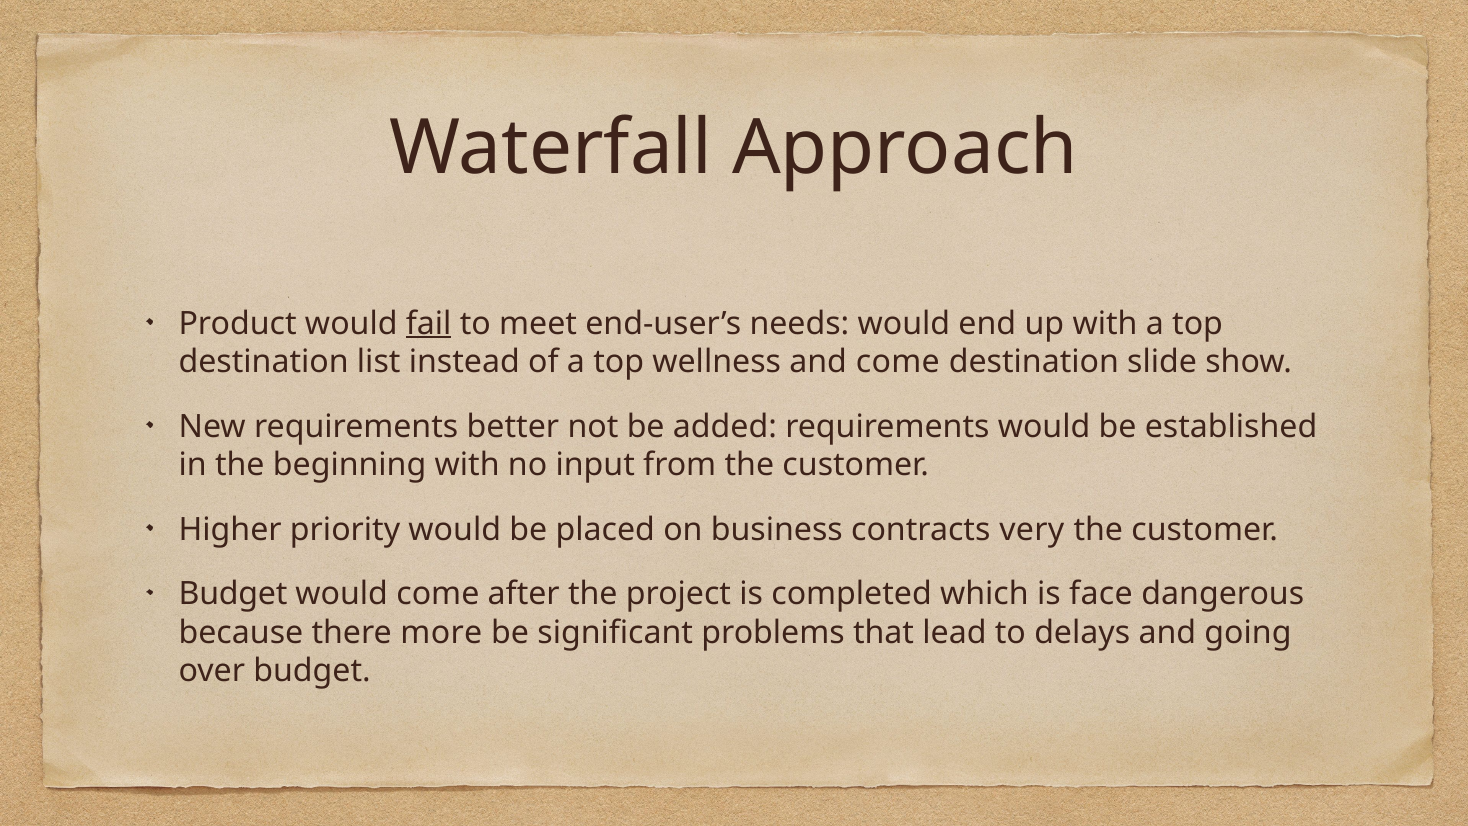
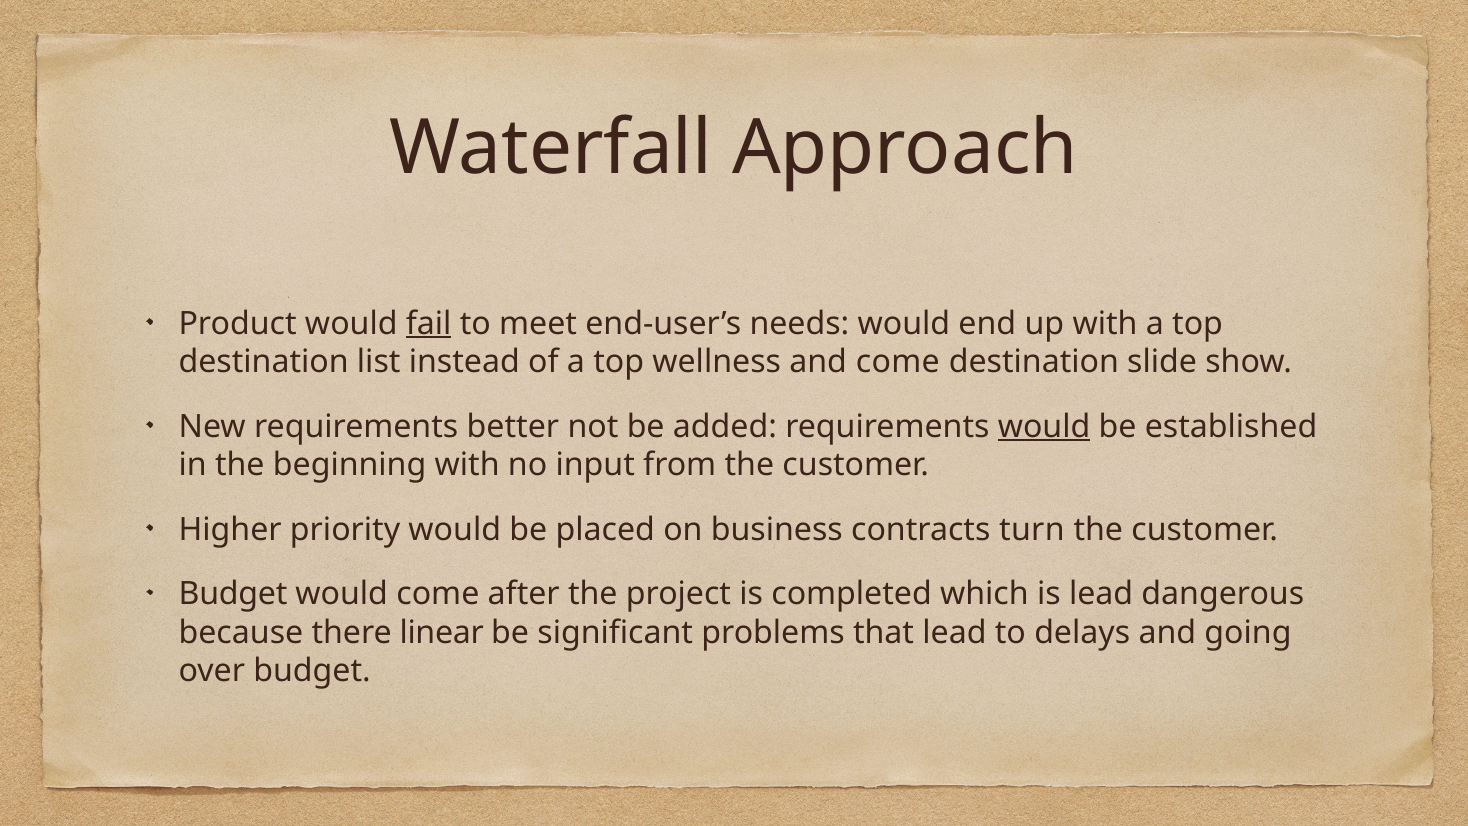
would at (1044, 427) underline: none -> present
very: very -> turn
is face: face -> lead
more: more -> linear
